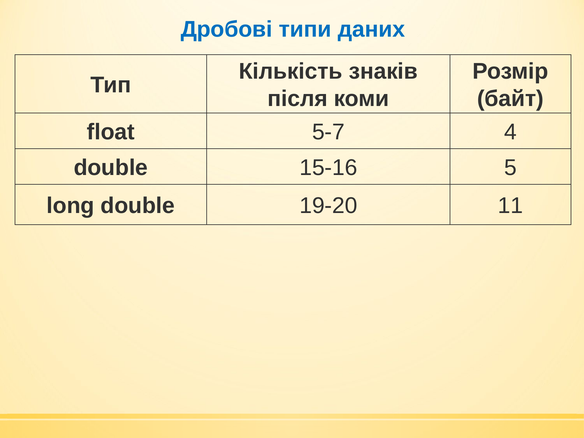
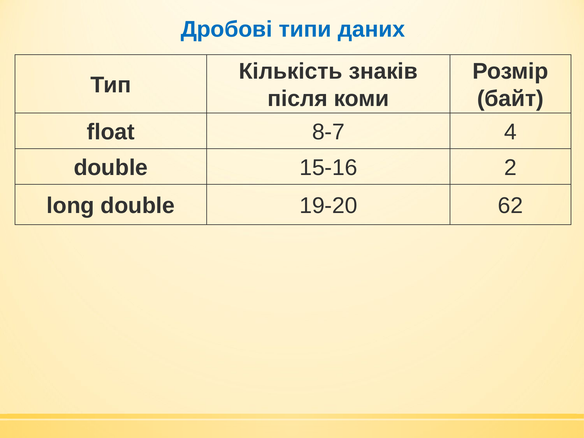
5-7: 5-7 -> 8-7
5: 5 -> 2
11: 11 -> 62
